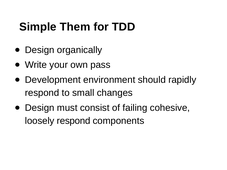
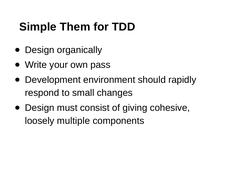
failing: failing -> giving
loosely respond: respond -> multiple
